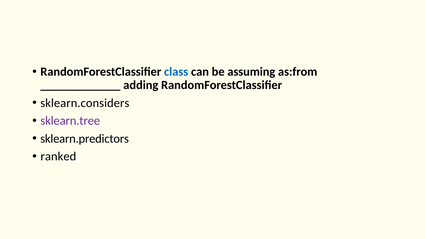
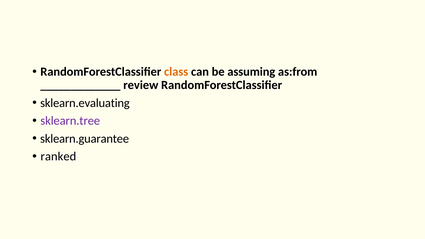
class colour: blue -> orange
adding: adding -> review
sklearn.considers: sklearn.considers -> sklearn.evaluating
sklearn.predictors: sklearn.predictors -> sklearn.guarantee
